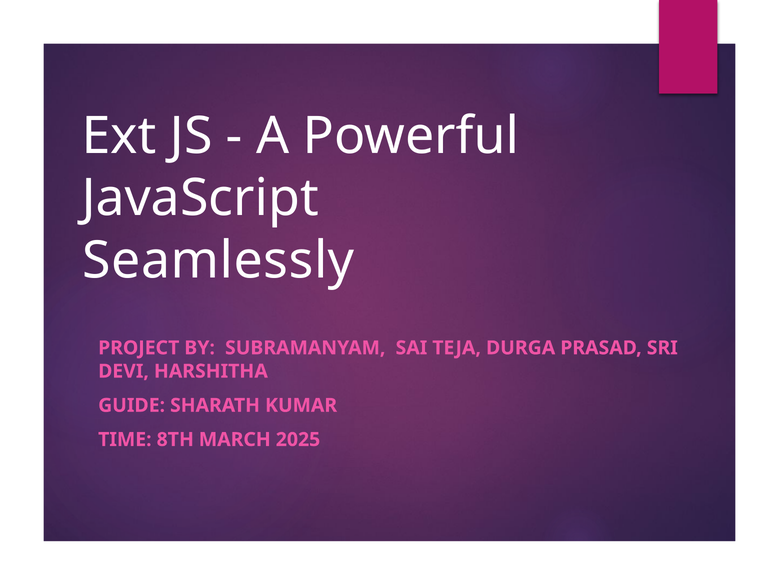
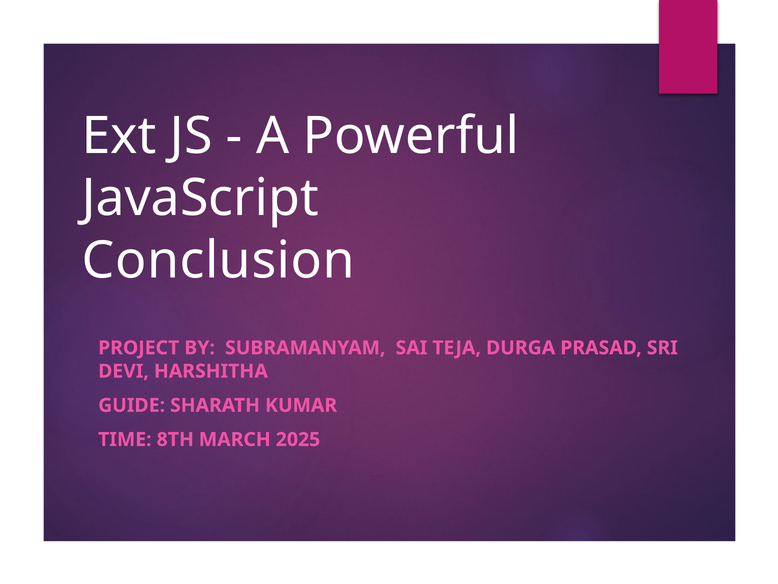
Seamlessly: Seamlessly -> Conclusion
